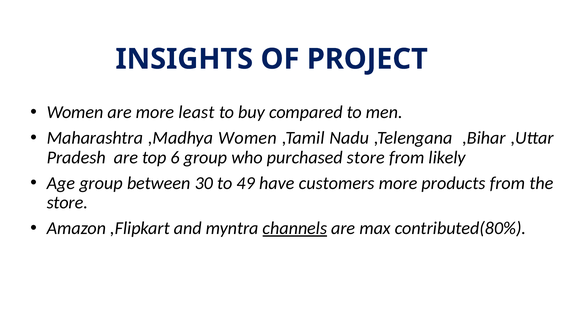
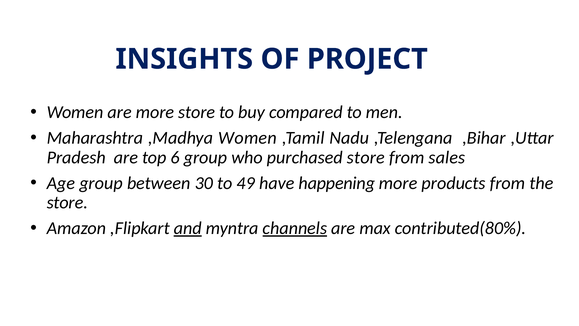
more least: least -> store
likely: likely -> sales
customers: customers -> happening
and underline: none -> present
